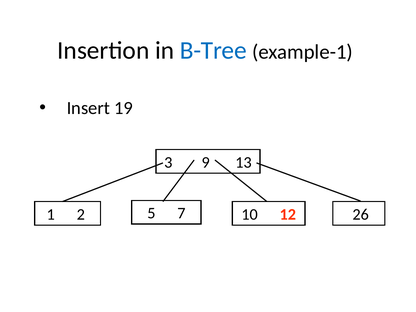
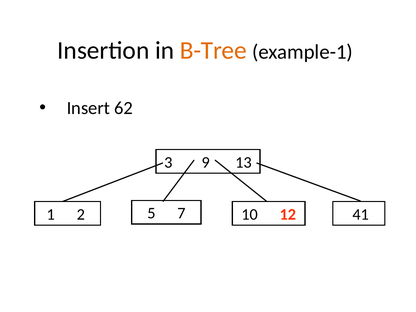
B-Tree colour: blue -> orange
19: 19 -> 62
26: 26 -> 41
